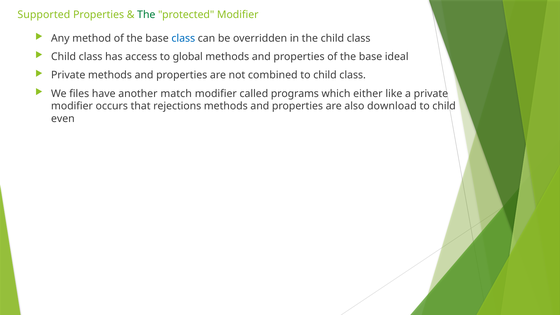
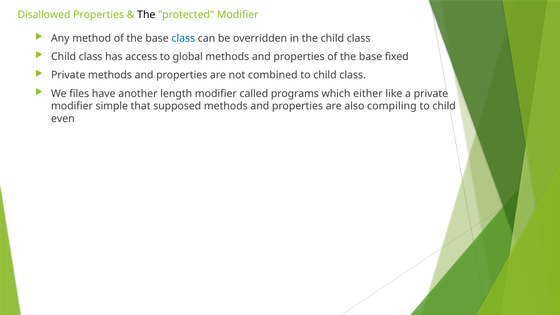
Supported: Supported -> Disallowed
The at (146, 15) colour: green -> black
ideal: ideal -> fixed
match: match -> length
occurs: occurs -> simple
rejections: rejections -> supposed
download: download -> compiling
